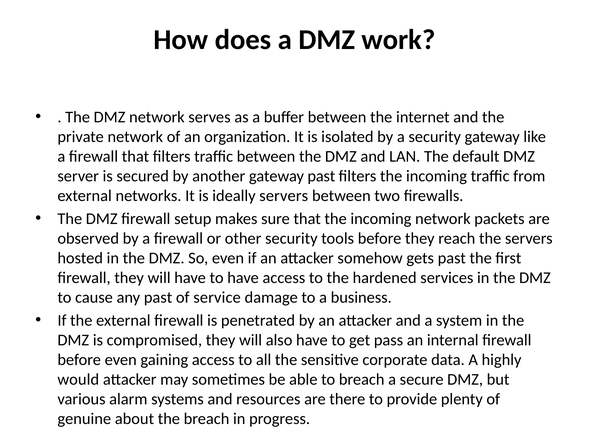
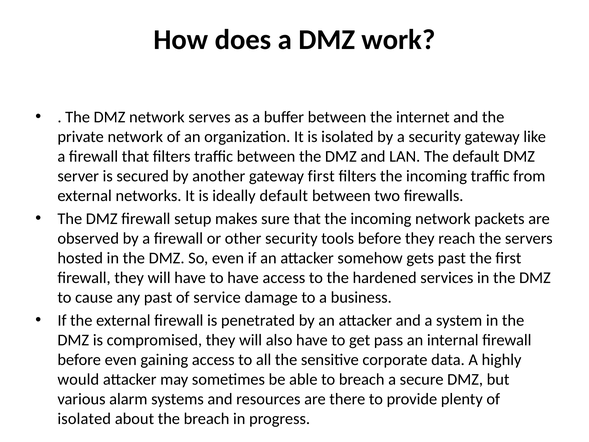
gateway past: past -> first
ideally servers: servers -> default
genuine at (84, 419): genuine -> isolated
